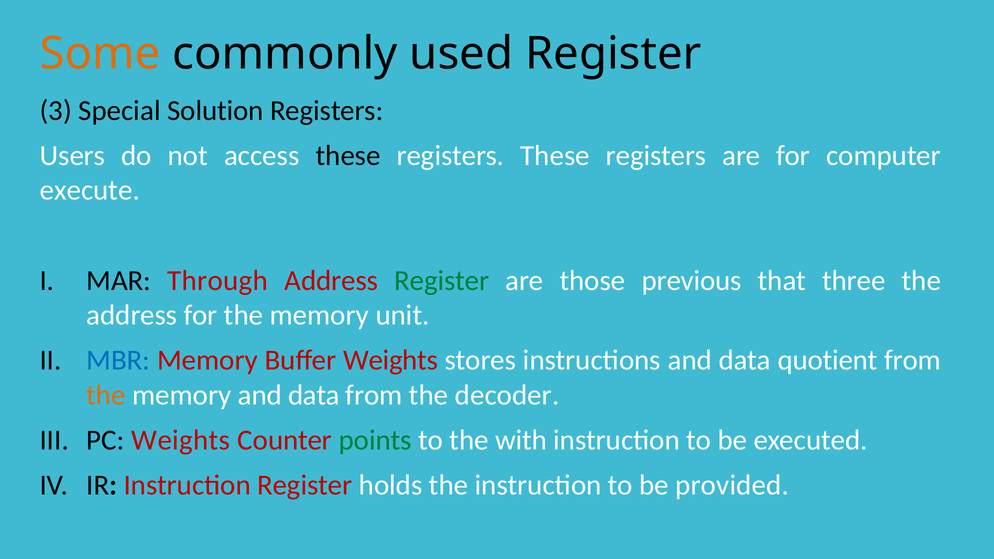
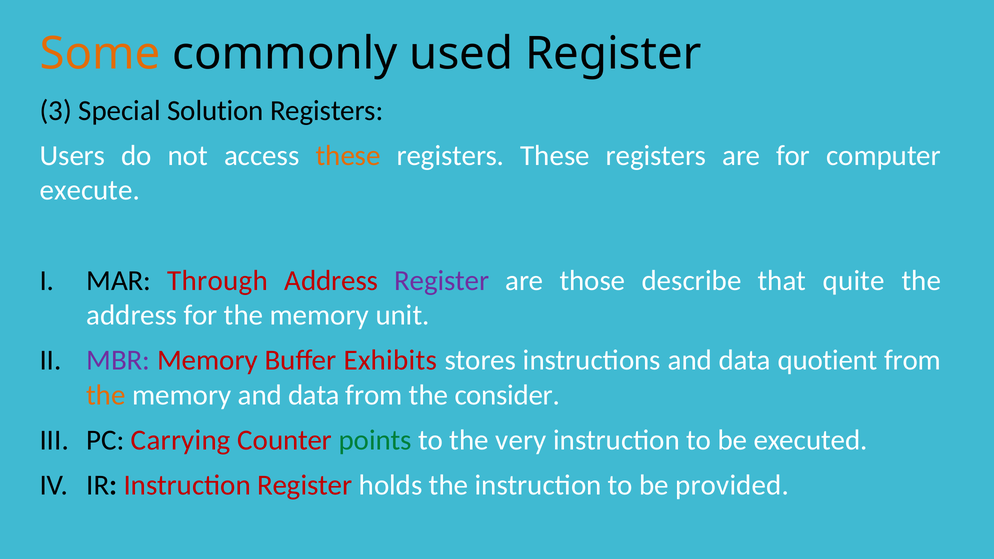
these at (348, 156) colour: black -> orange
Register at (442, 281) colour: green -> purple
previous: previous -> describe
three: three -> quite
MBR colour: blue -> purple
Buffer Weights: Weights -> Exhibits
decoder: decoder -> consider
PC Weights: Weights -> Carrying
with: with -> very
